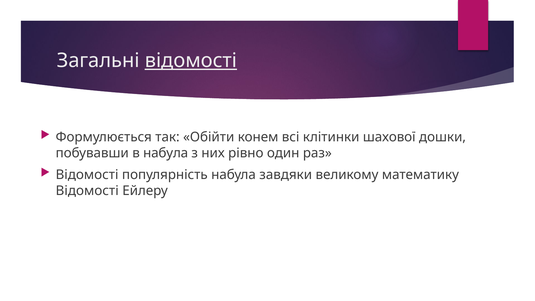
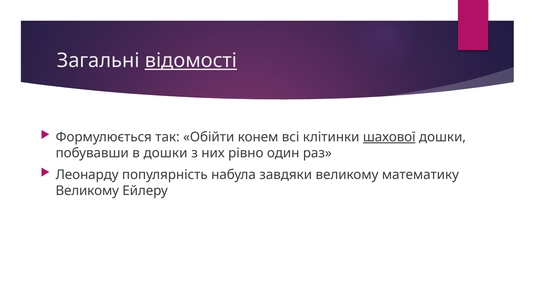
шахової underline: none -> present
в набула: набула -> дошки
Відомості at (87, 175): Відомості -> Леонарду
Відомості at (87, 191): Відомості -> Великому
